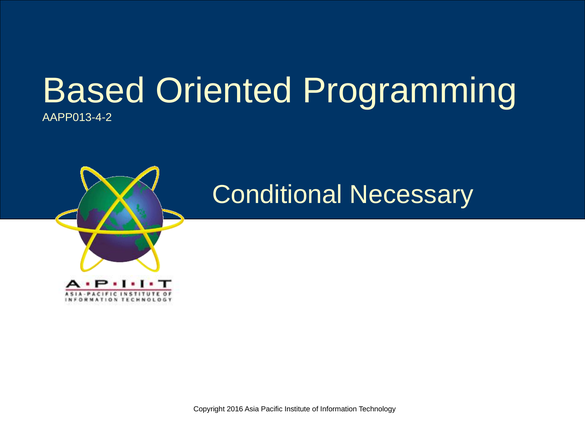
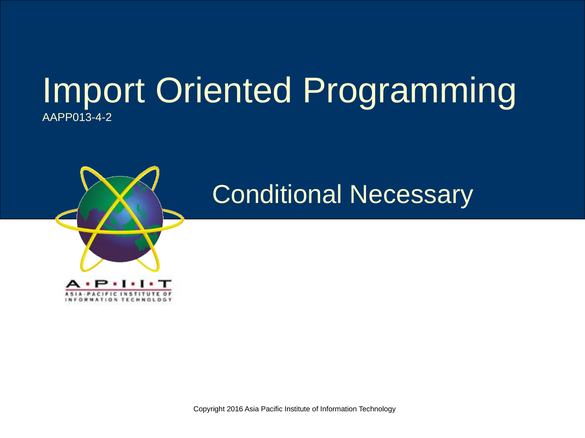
Based: Based -> Import
